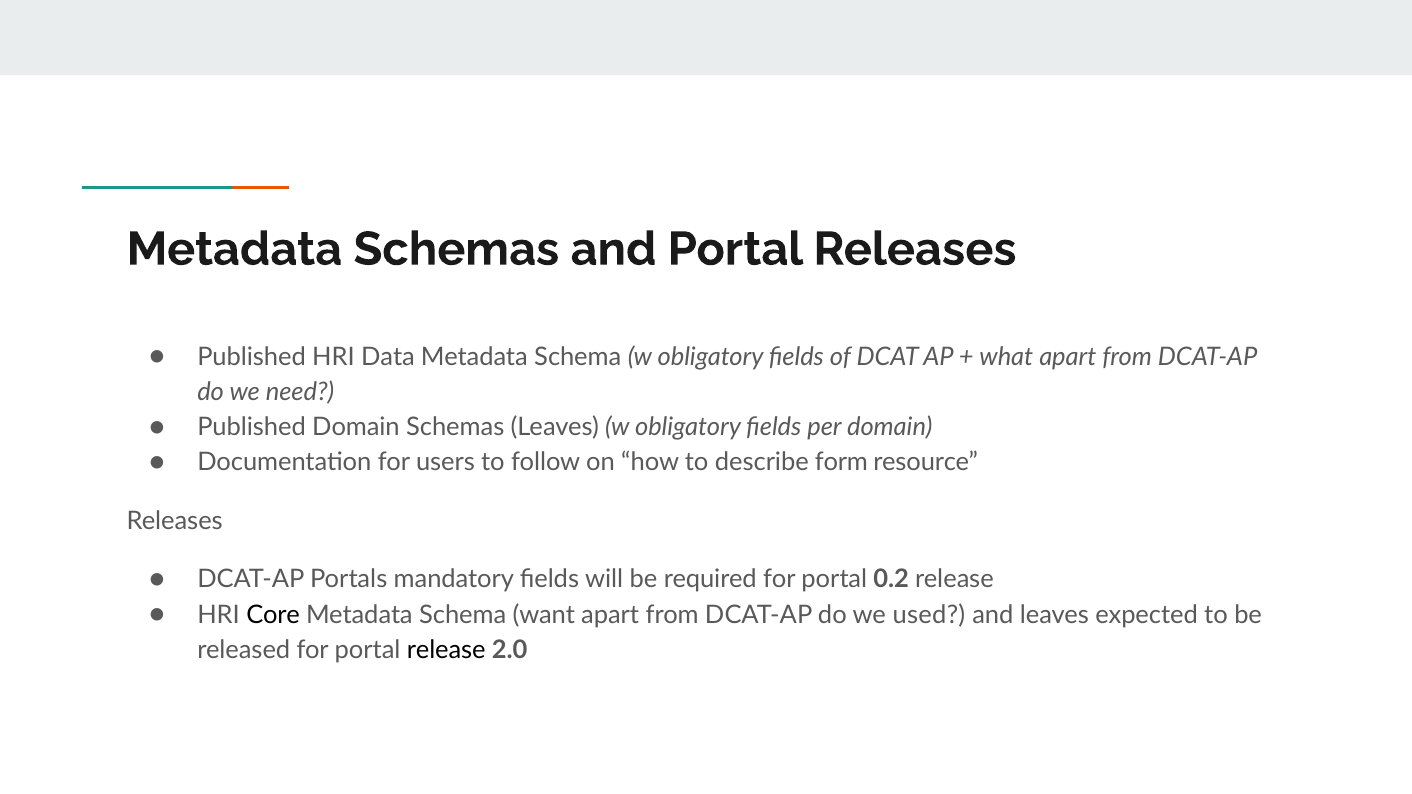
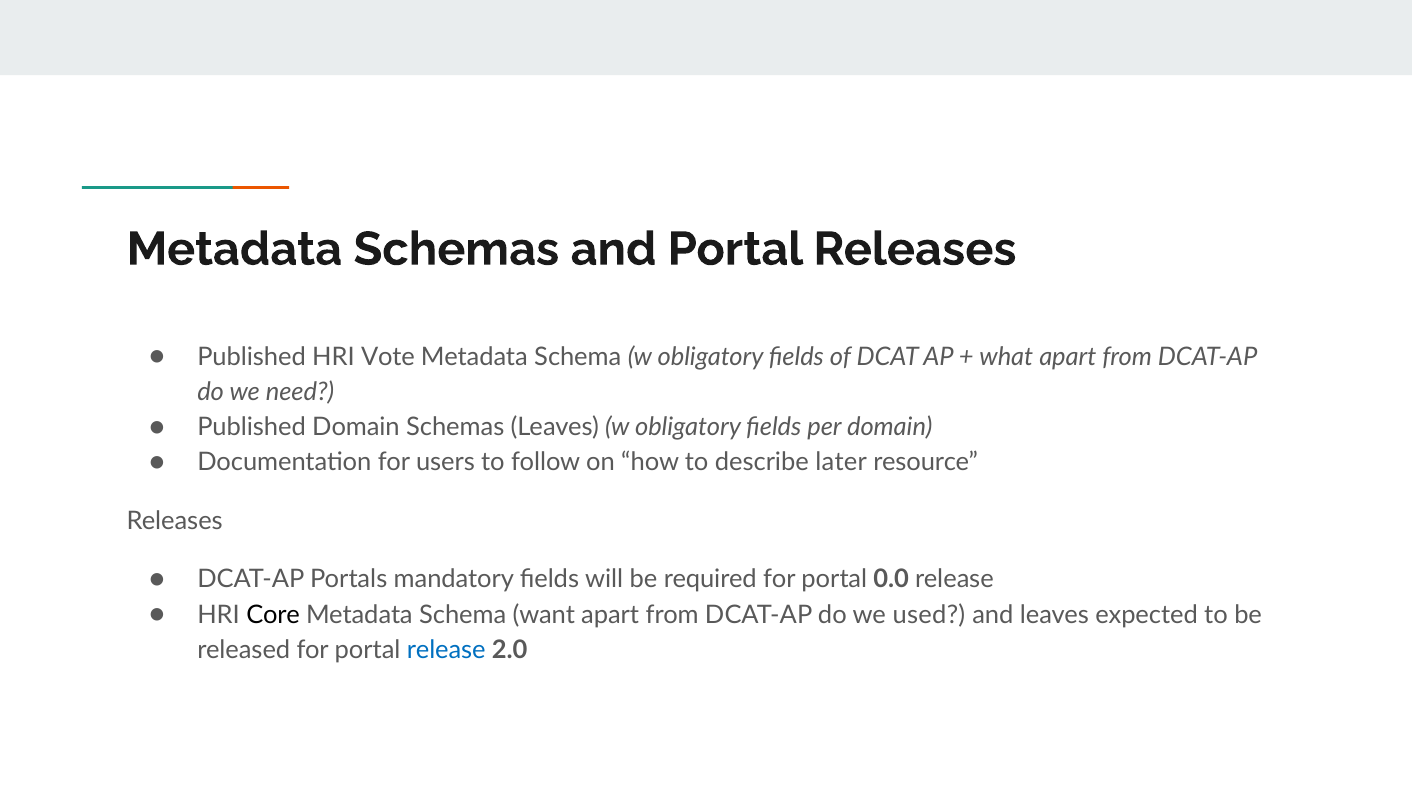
Data: Data -> Vote
form: form -> later
0.2: 0.2 -> 0.0
release at (446, 650) colour: black -> blue
